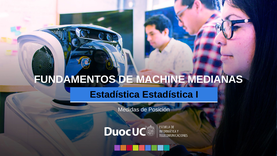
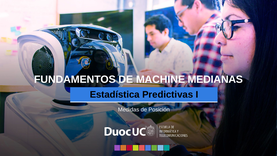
Estadística Estadística: Estadística -> Predictivas
